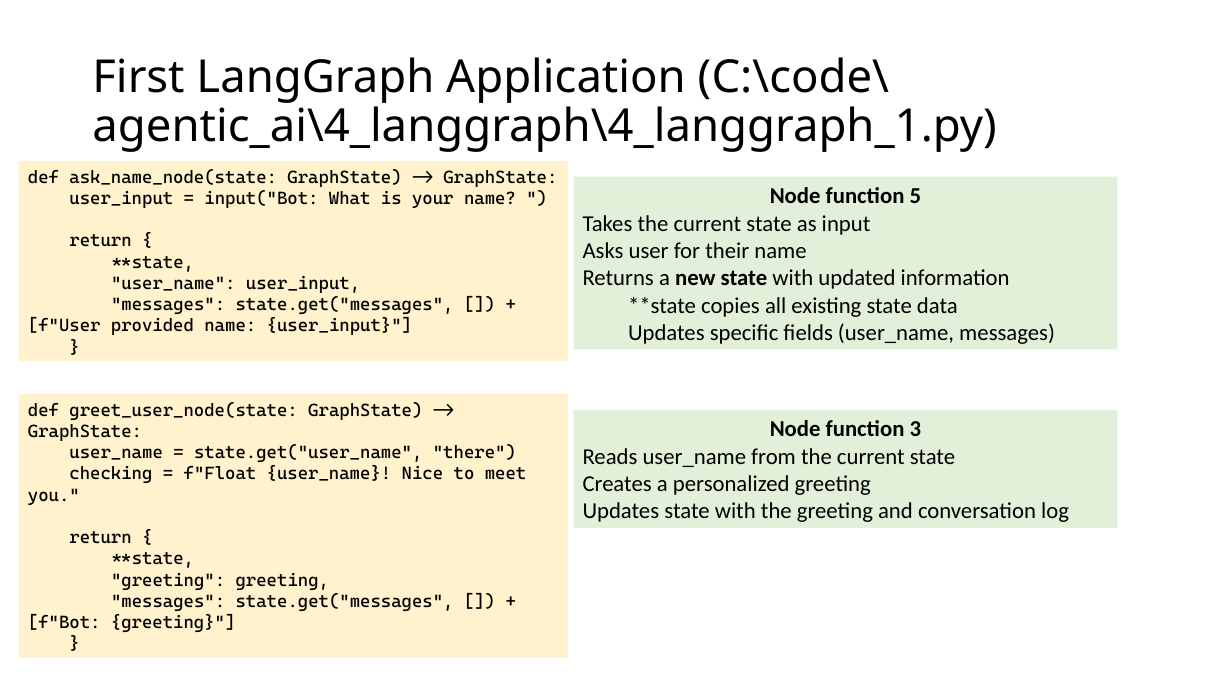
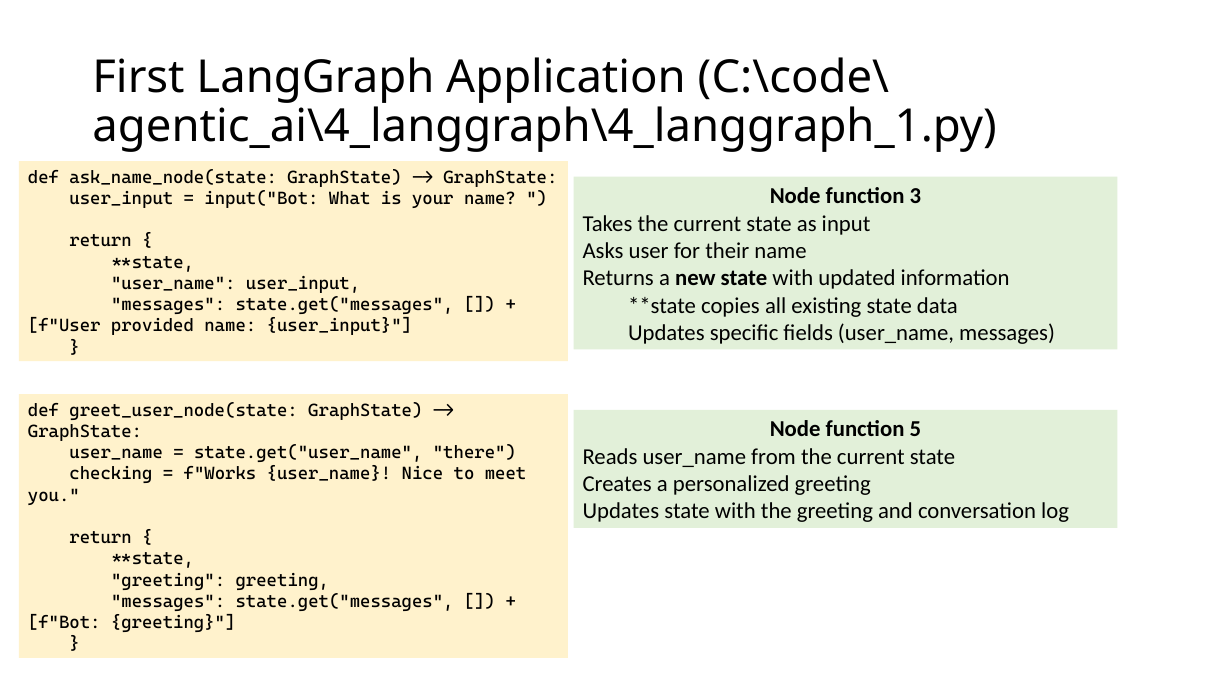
5: 5 -> 3
3: 3 -> 5
f"Float: f"Float -> f"Works
